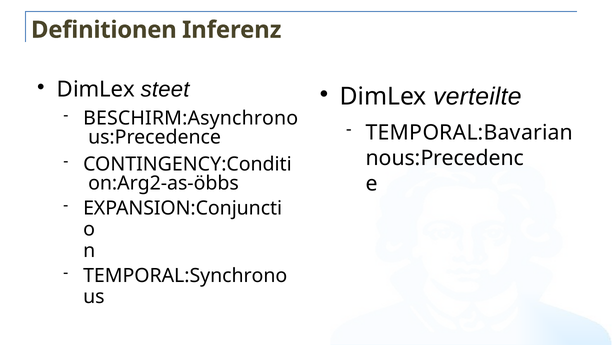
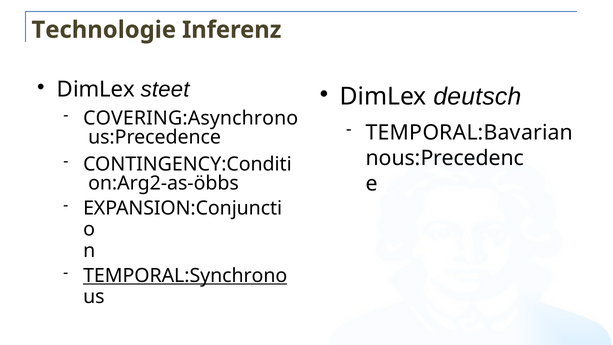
Definitionen: Definitionen -> Technologie
verteilte: verteilte -> deutsch
BESCHIRM:Asynchrono: BESCHIRM:Asynchrono -> COVERING:Asynchrono
TEMPORAL:Synchrono underline: none -> present
